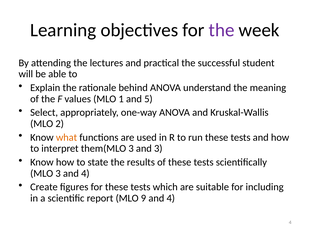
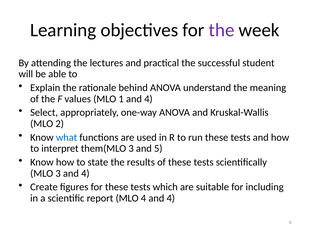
1 and 5: 5 -> 4
what colour: orange -> blue
and 3: 3 -> 5
MLO 9: 9 -> 4
